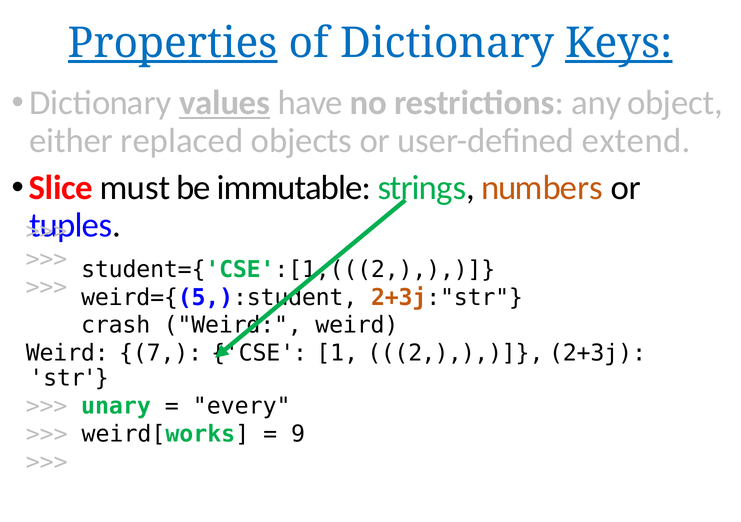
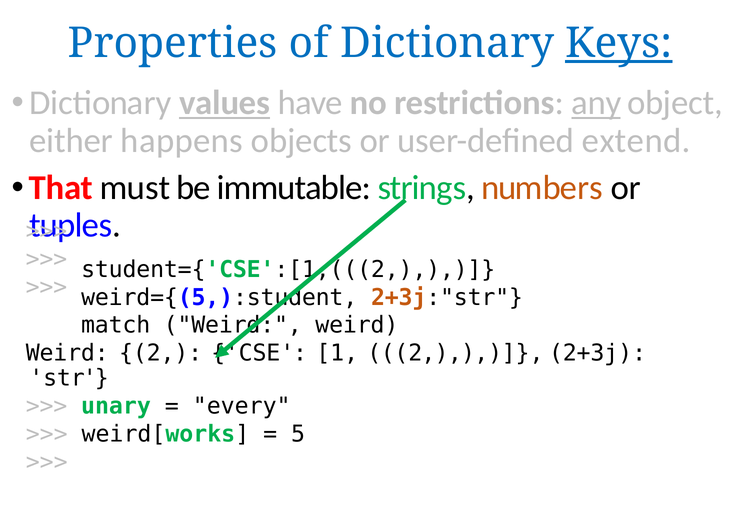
Properties underline: present -> none
any underline: none -> present
replaced: replaced -> happens
Slice: Slice -> That
crash: crash -> match
Weird 7: 7 -> 2
9: 9 -> 5
